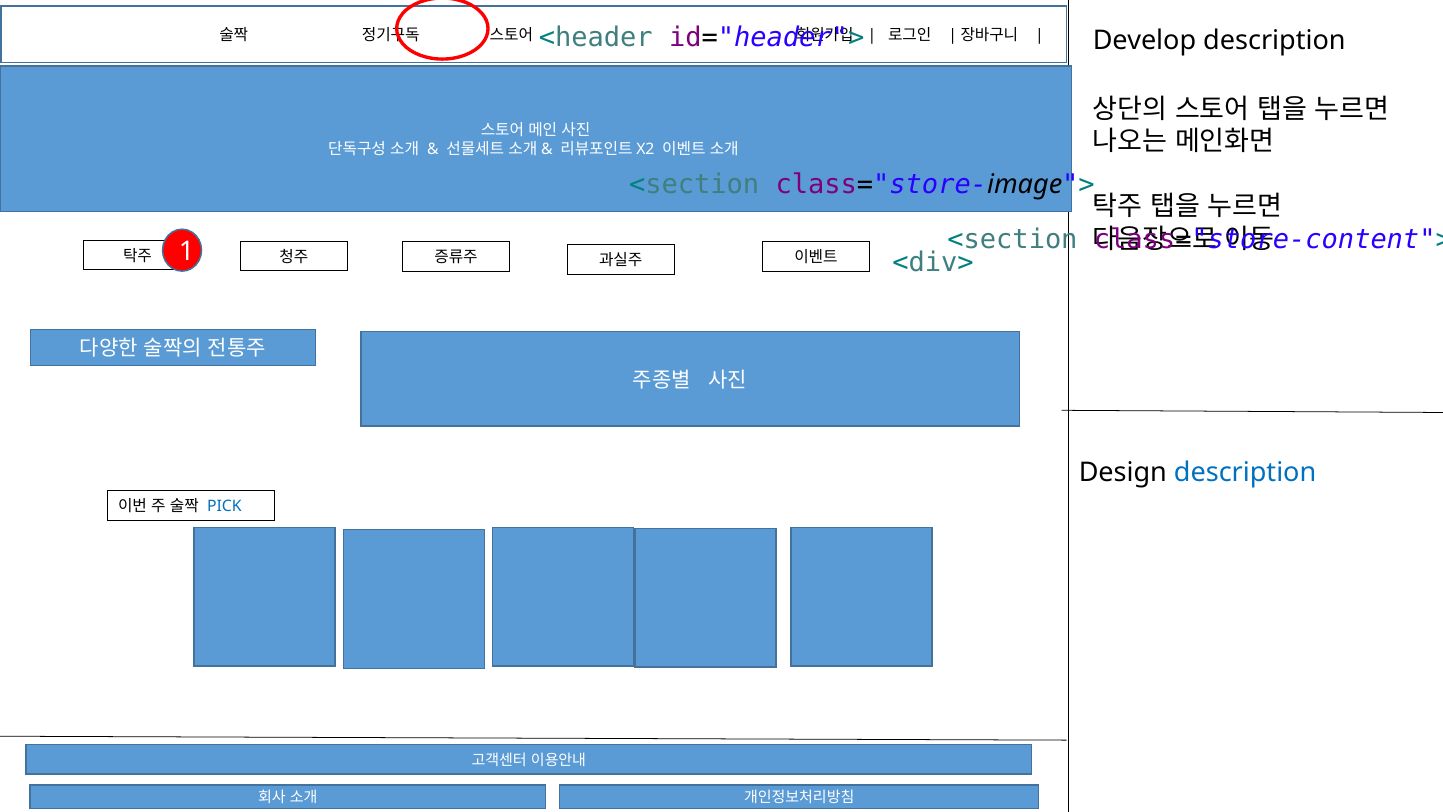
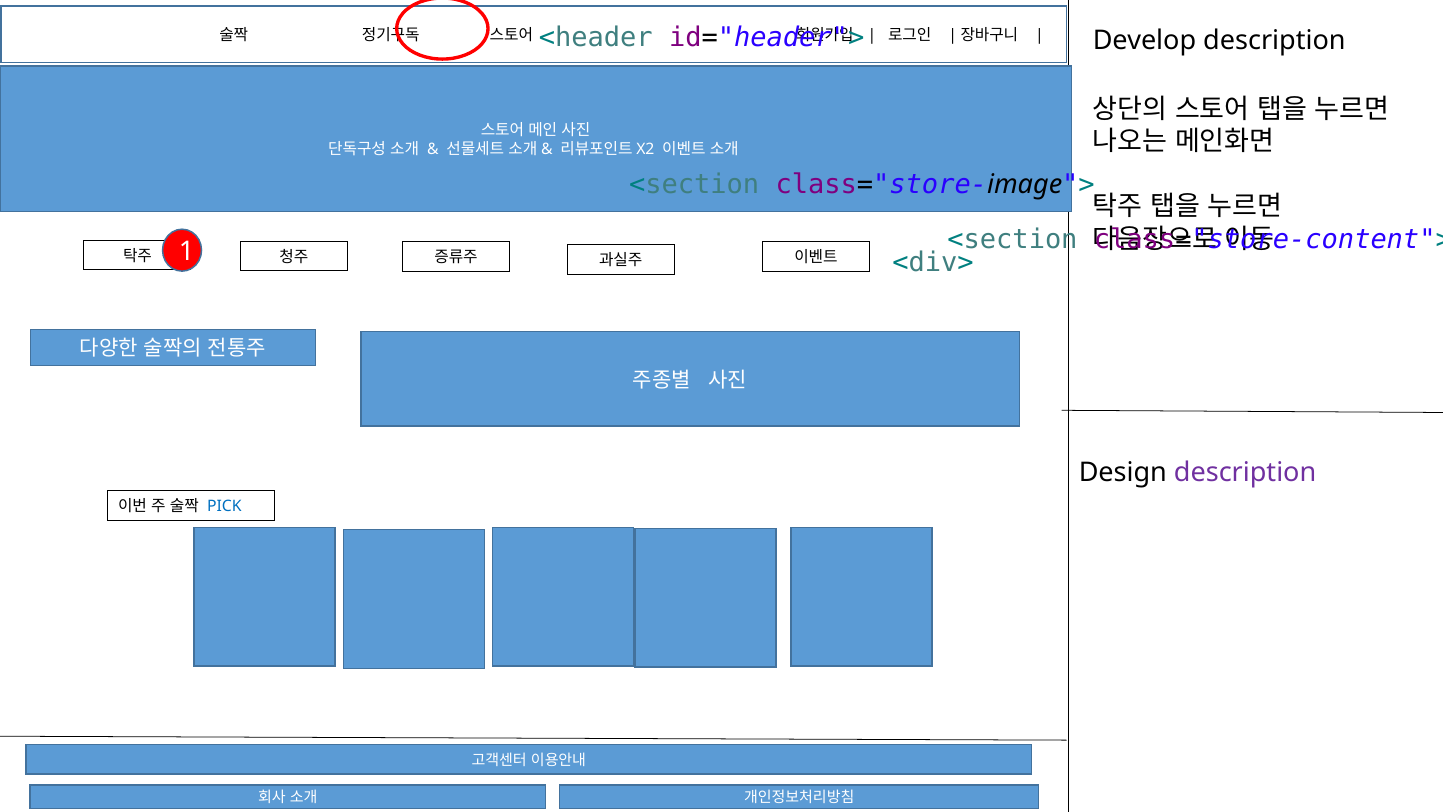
description at (1245, 473) colour: blue -> purple
